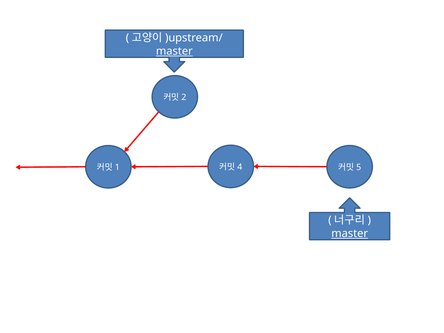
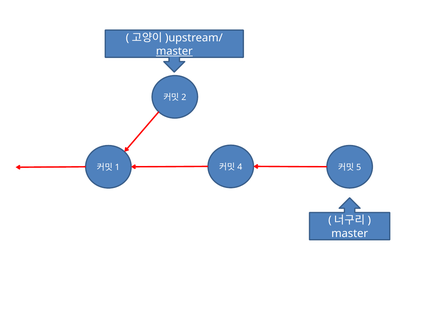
master at (350, 234) underline: present -> none
